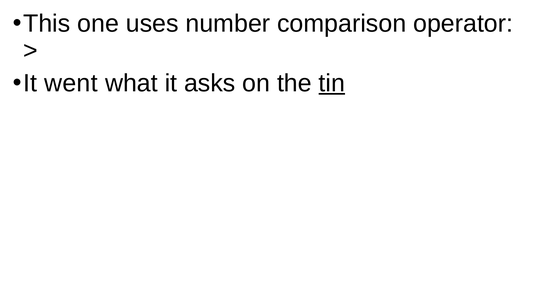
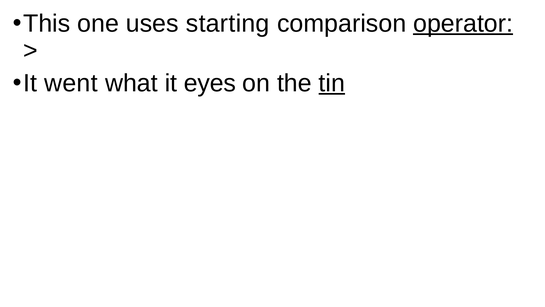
number: number -> starting
operator underline: none -> present
asks: asks -> eyes
